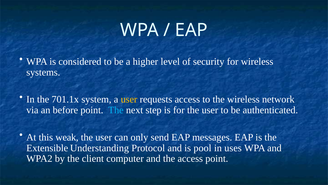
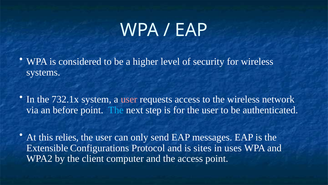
701.1x: 701.1x -> 732.1x
user at (129, 99) colour: yellow -> pink
weak: weak -> relies
Understanding: Understanding -> Configurations
pool: pool -> sites
